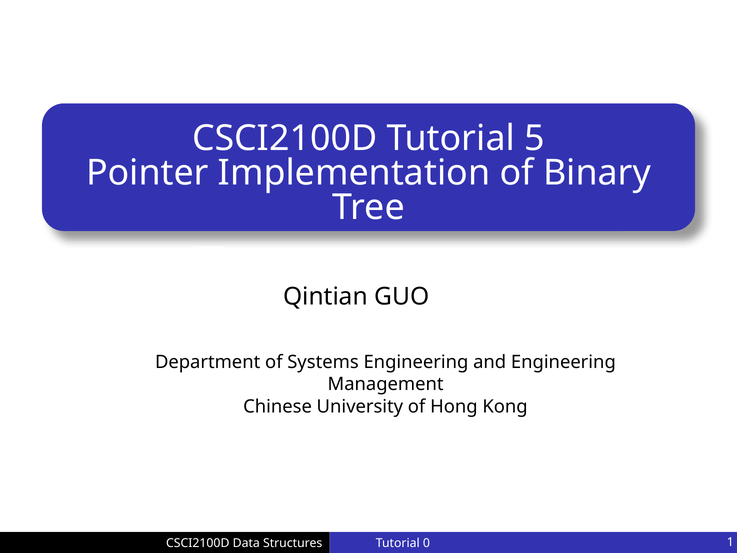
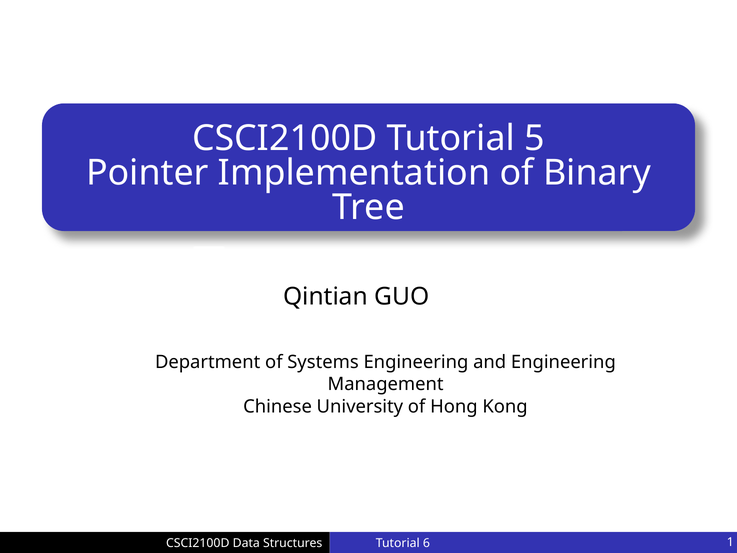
0: 0 -> 6
